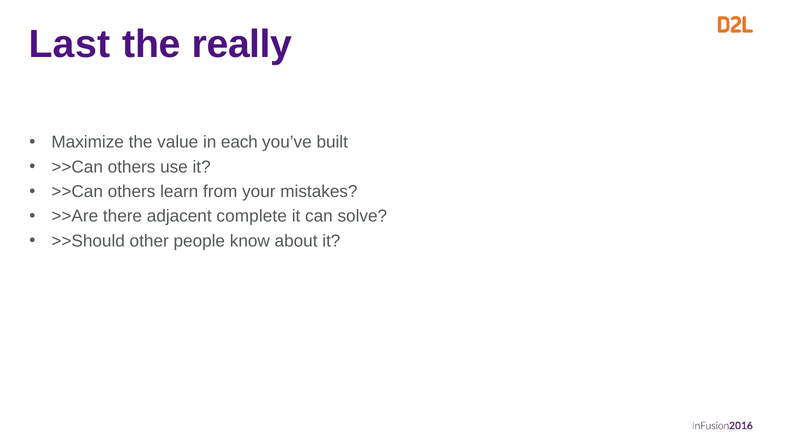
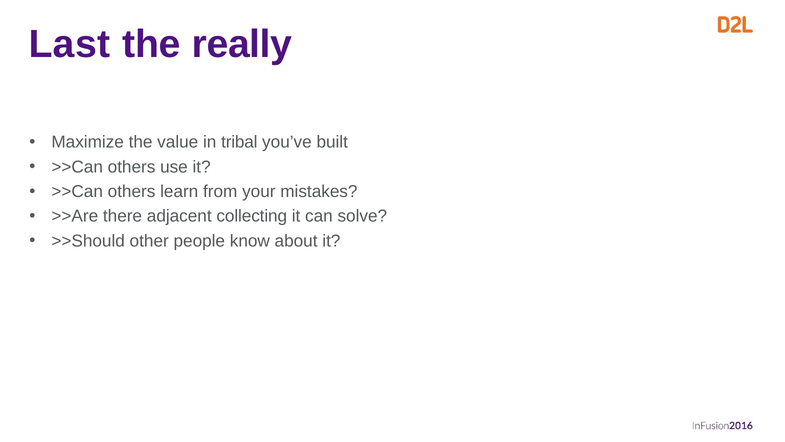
each: each -> tribal
complete: complete -> collecting
